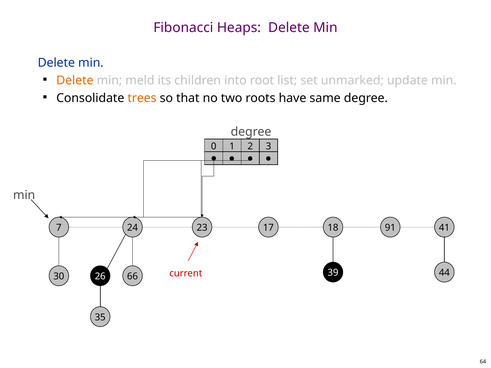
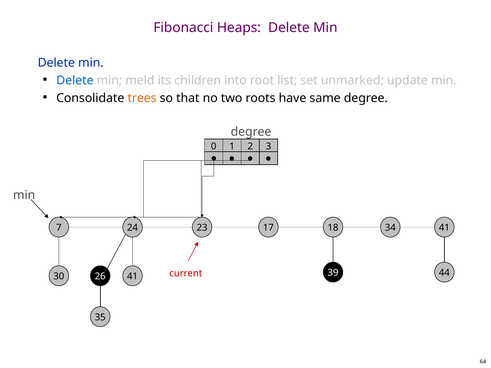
Delete at (75, 81) colour: orange -> blue
91: 91 -> 34
26 66: 66 -> 41
